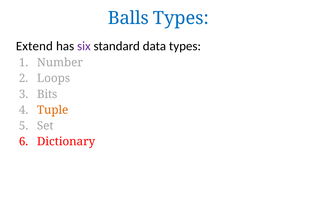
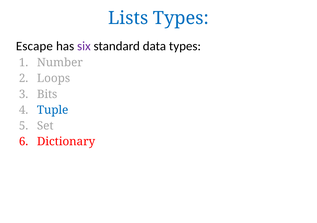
Balls: Balls -> Lists
Extend: Extend -> Escape
Tuple colour: orange -> blue
